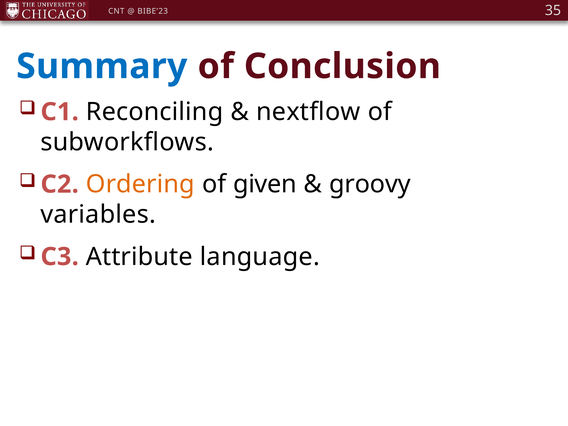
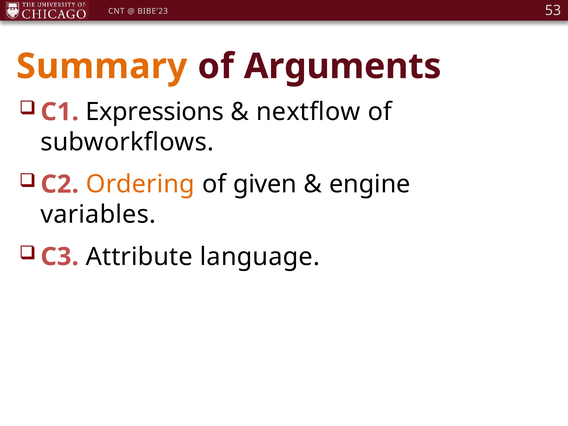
35: 35 -> 53
Summary colour: blue -> orange
Conclusion: Conclusion -> Arguments
Reconciling: Reconciling -> Expressions
groovy: groovy -> engine
